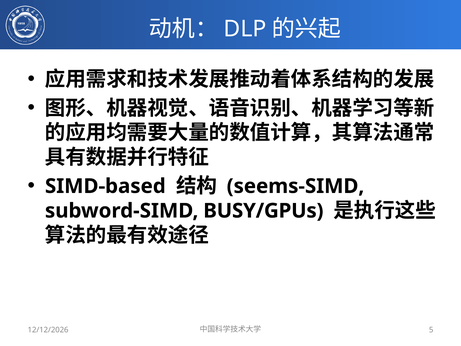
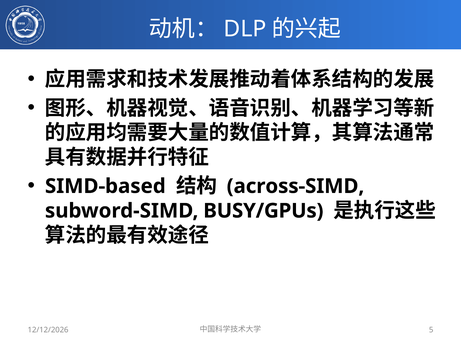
seems-SIMD: seems-SIMD -> across-SIMD
